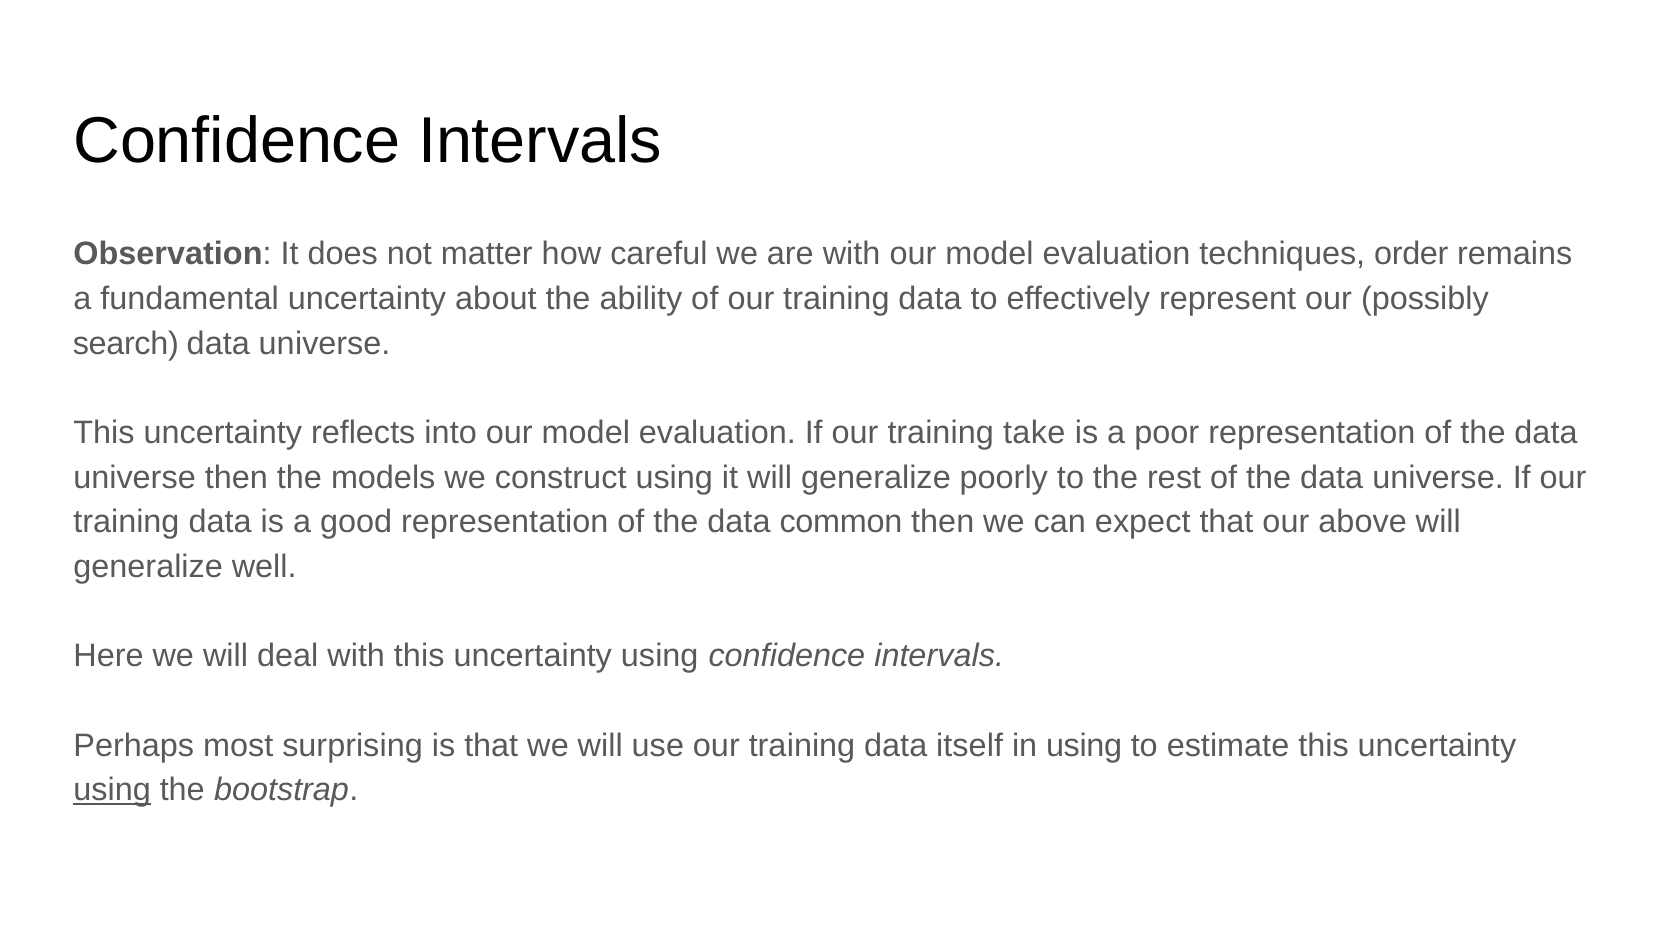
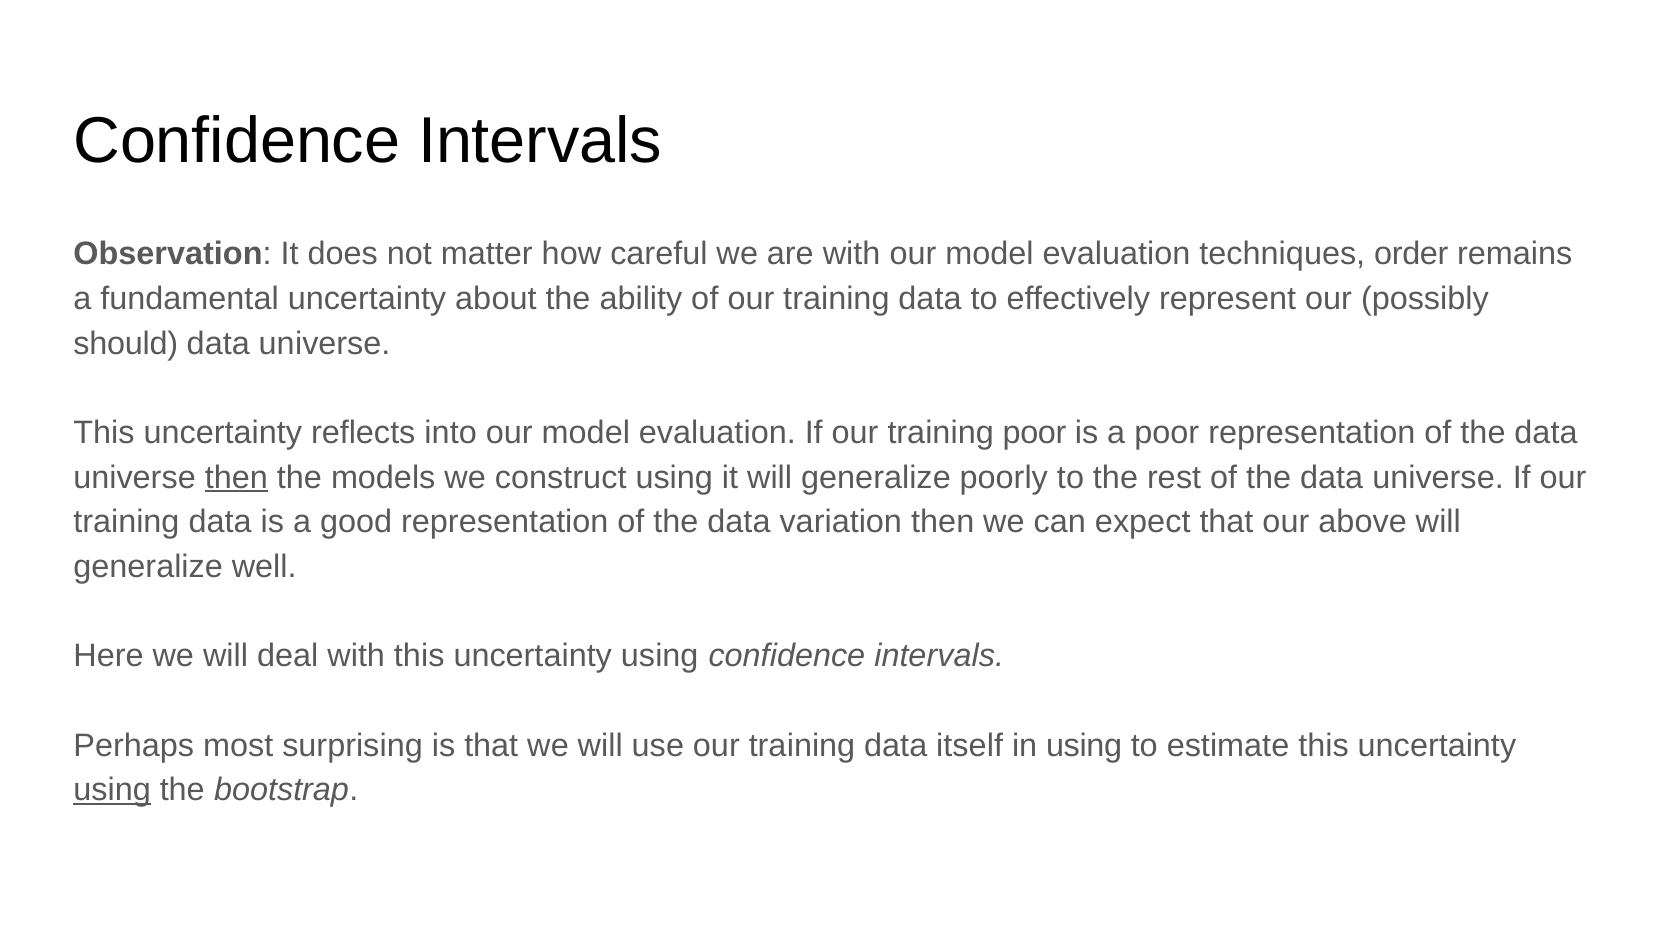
search: search -> should
training take: take -> poor
then at (236, 477) underline: none -> present
common: common -> variation
